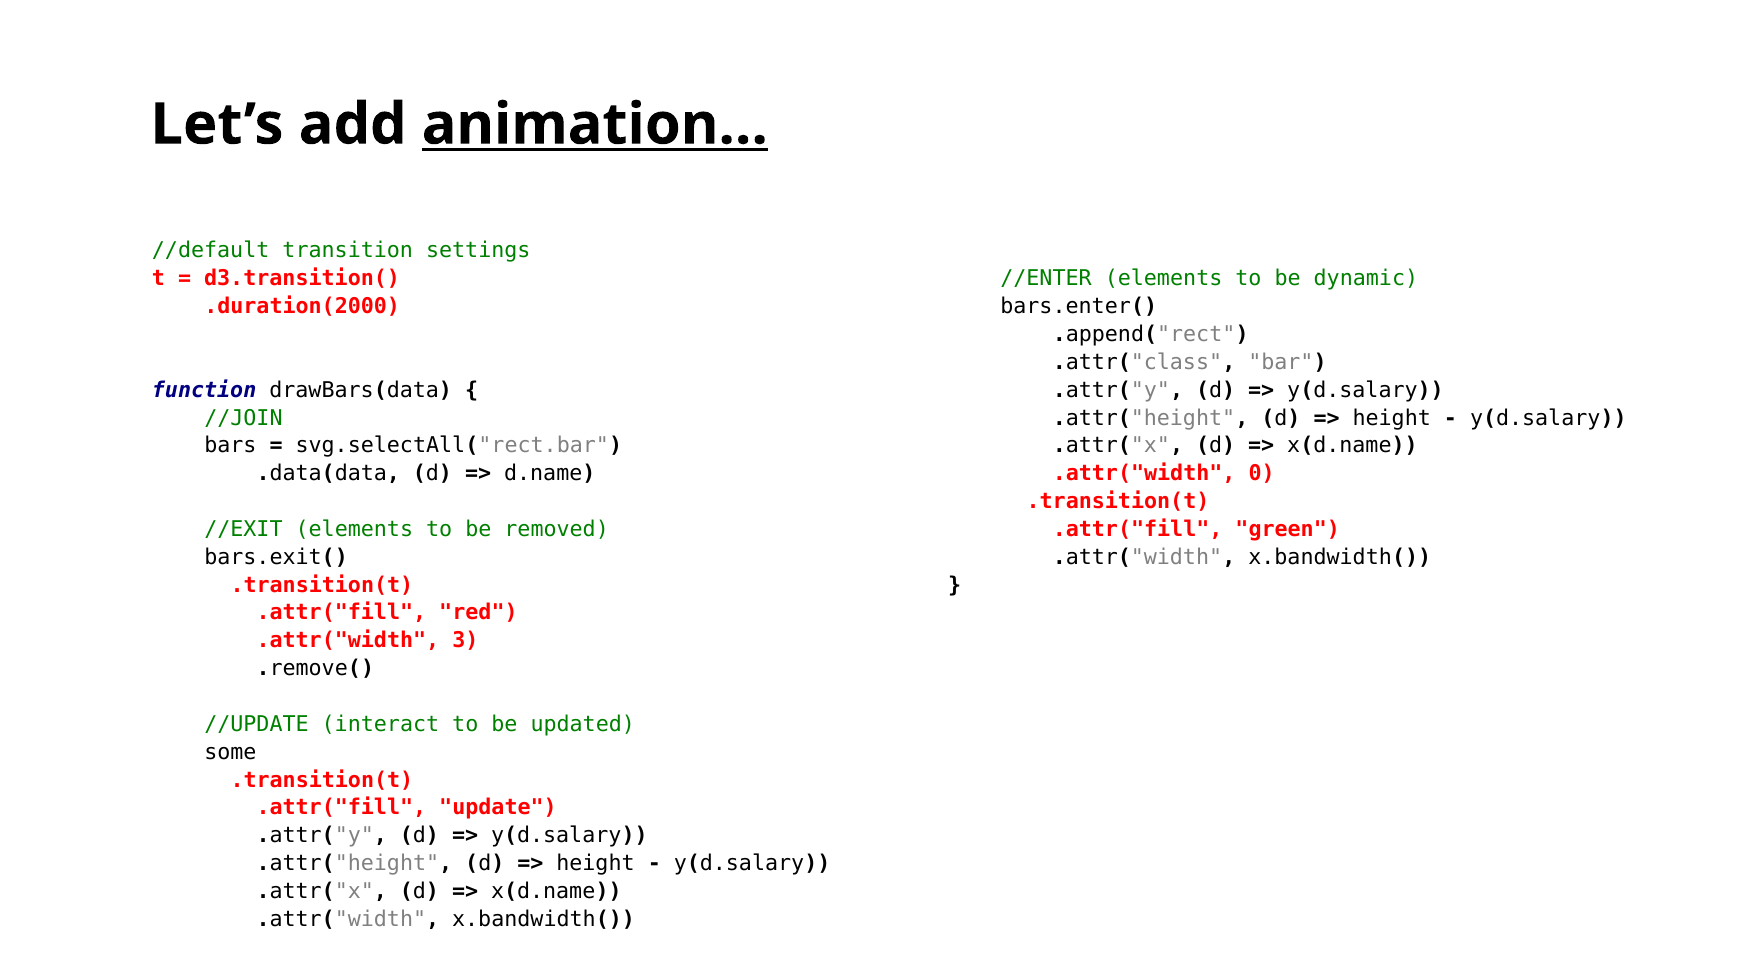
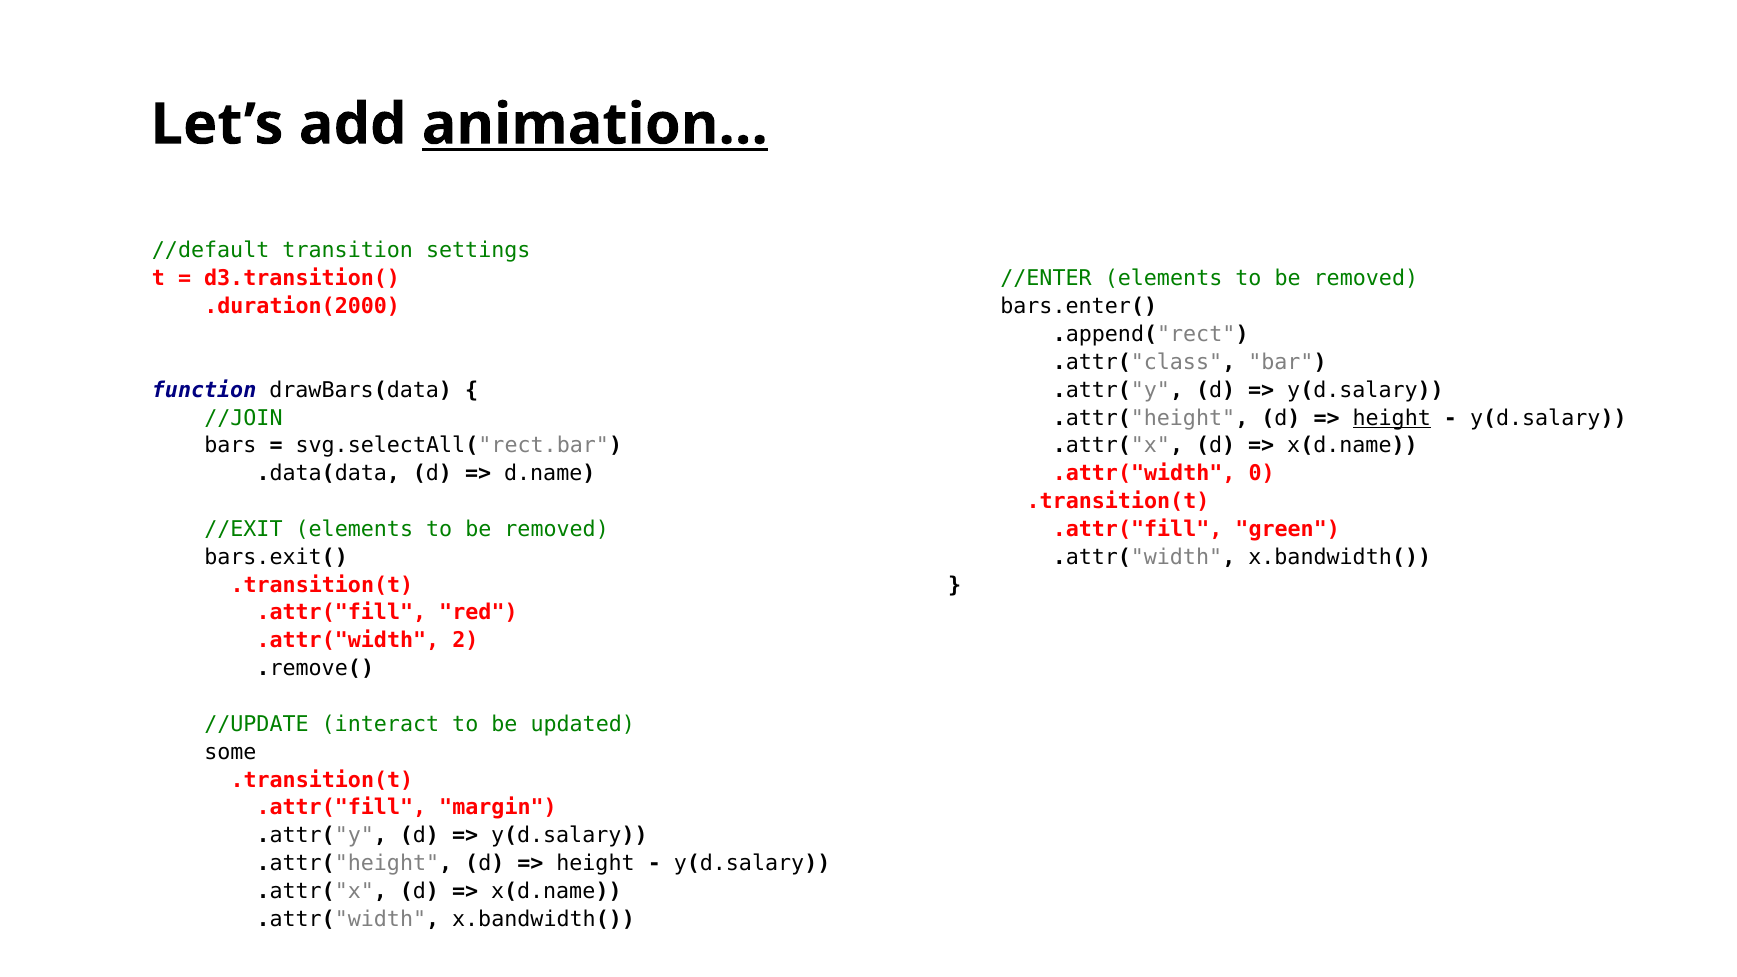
dynamic at (1366, 279): dynamic -> removed
height at (1392, 418) underline: none -> present
3: 3 -> 2
update: update -> margin
